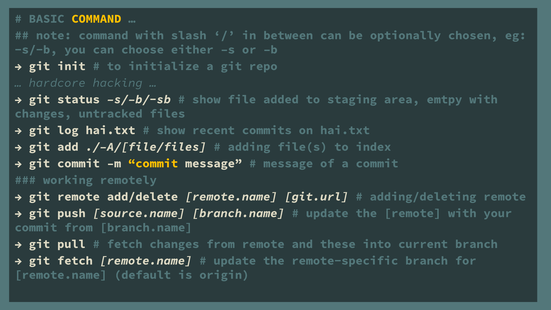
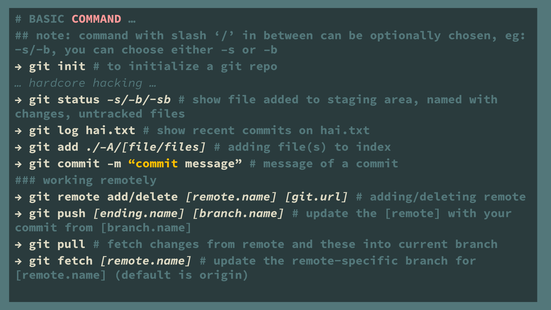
COMMAND at (96, 19) colour: yellow -> pink
emtpy: emtpy -> named
source.name: source.name -> ending.name
